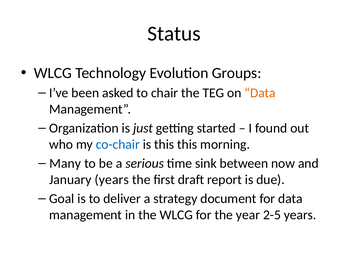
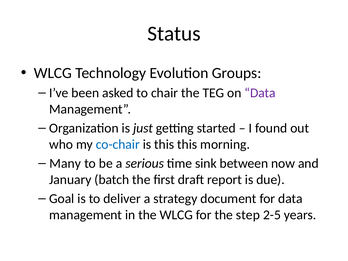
Data at (260, 93) colour: orange -> purple
January years: years -> batch
year: year -> step
